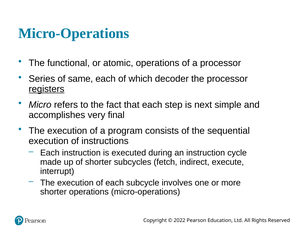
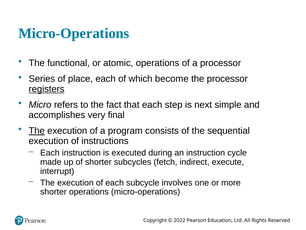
same: same -> place
decoder: decoder -> become
The at (37, 131) underline: none -> present
